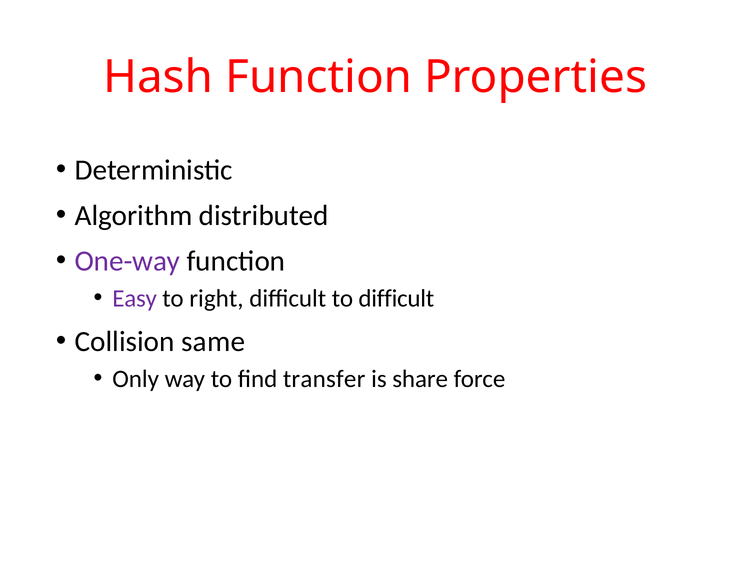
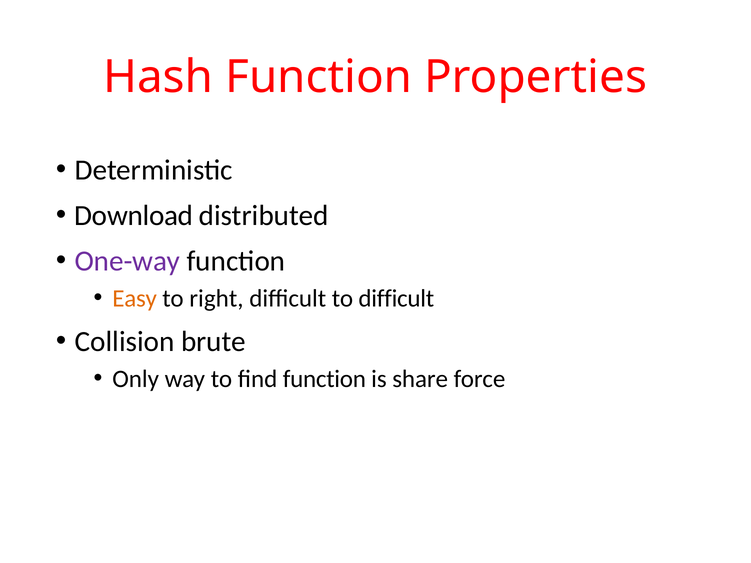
Algorithm: Algorithm -> Download
Easy colour: purple -> orange
same: same -> brute
find transfer: transfer -> function
